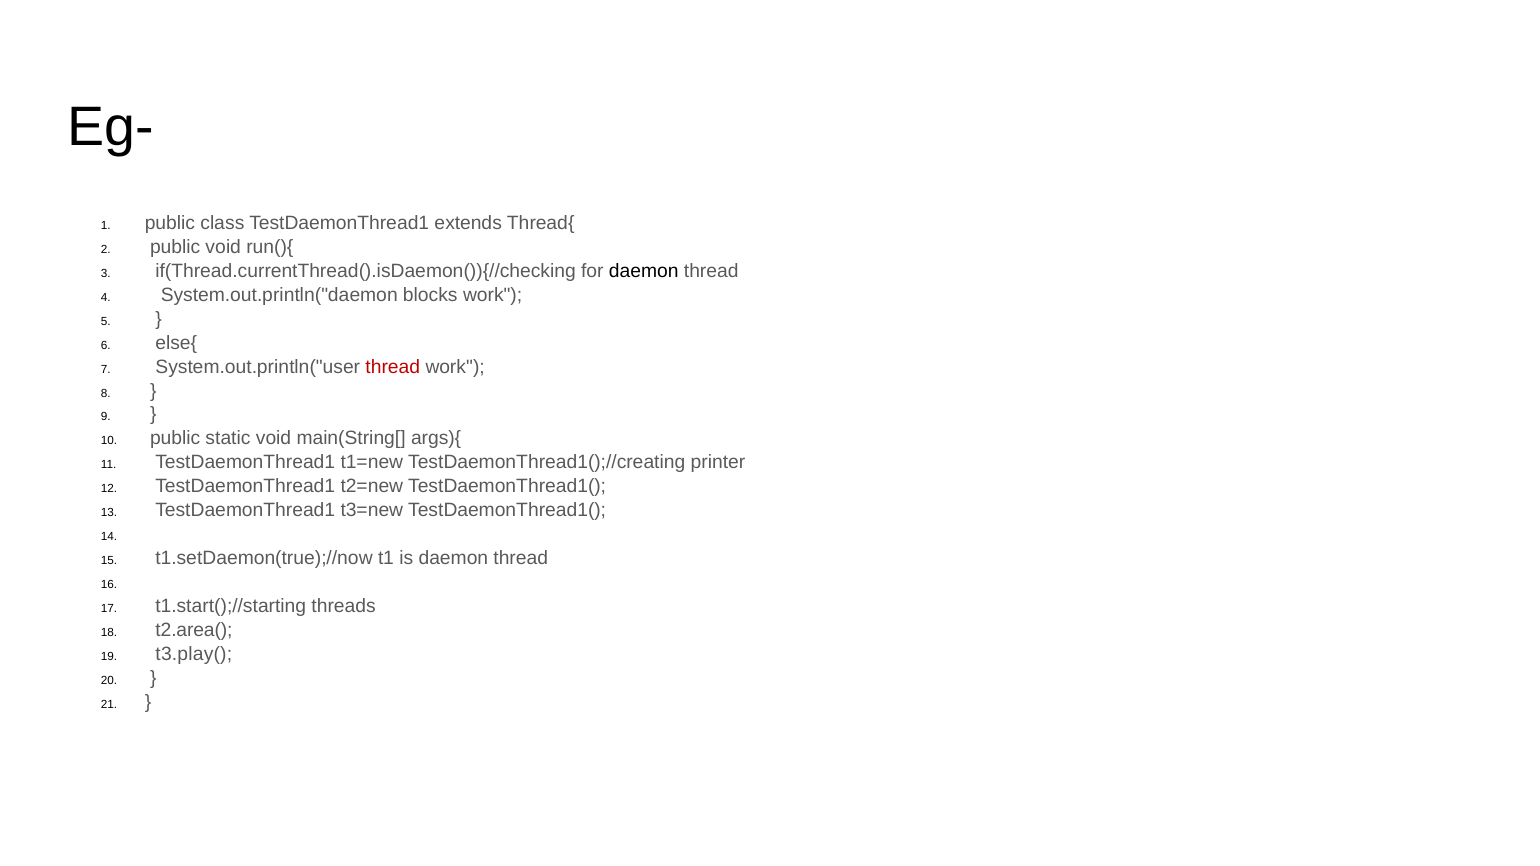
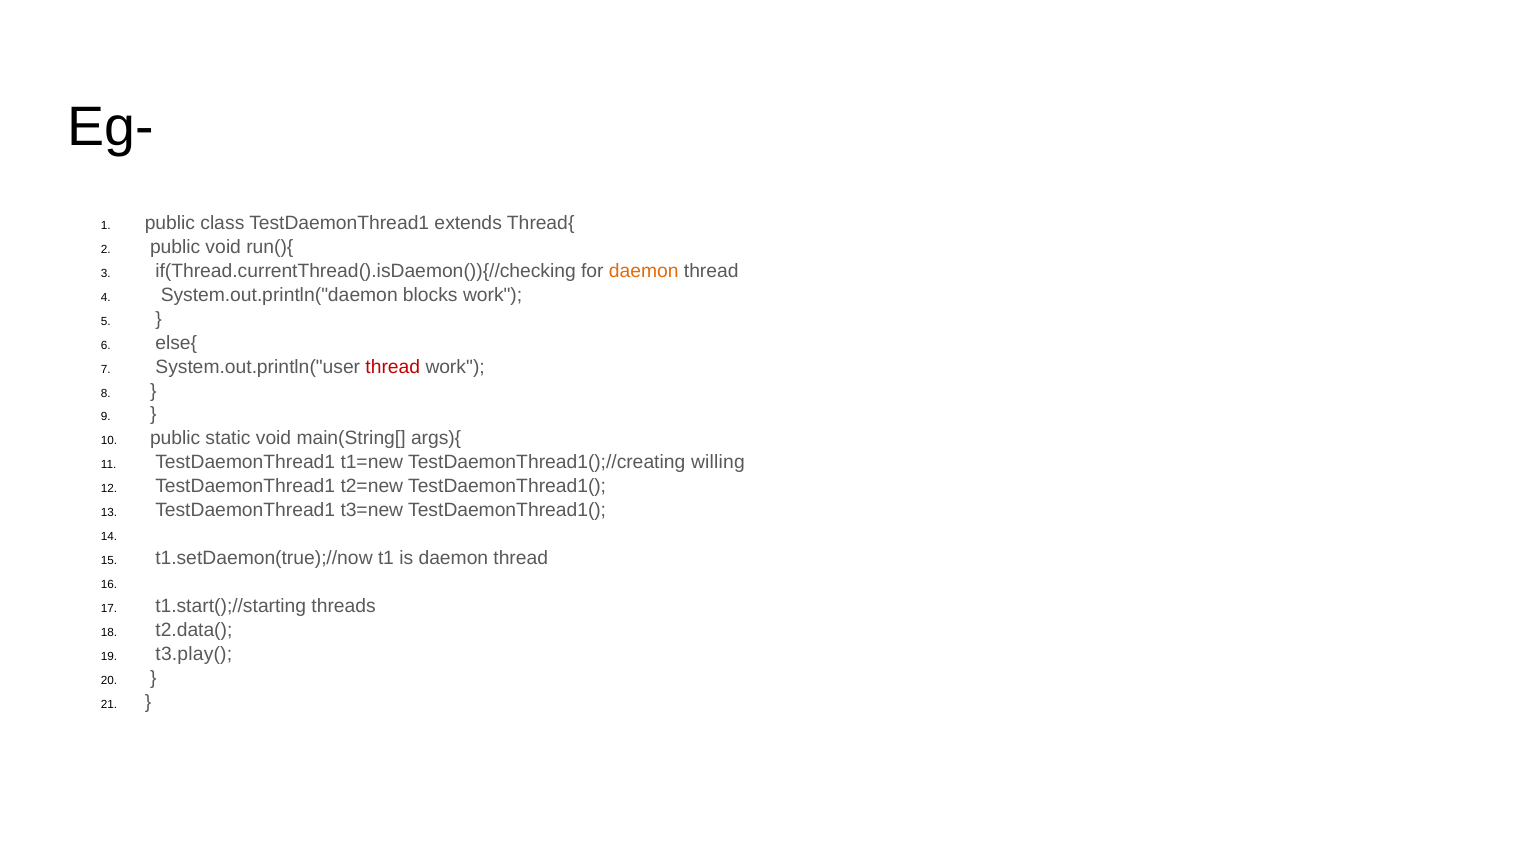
daemon at (644, 271) colour: black -> orange
printer: printer -> willing
t2.area(: t2.area( -> t2.data(
